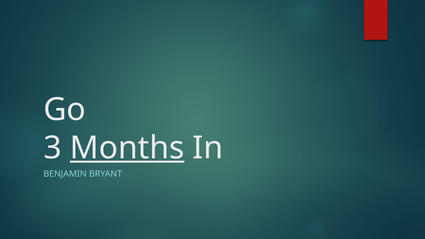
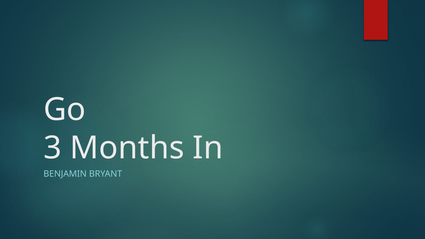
Months underline: present -> none
